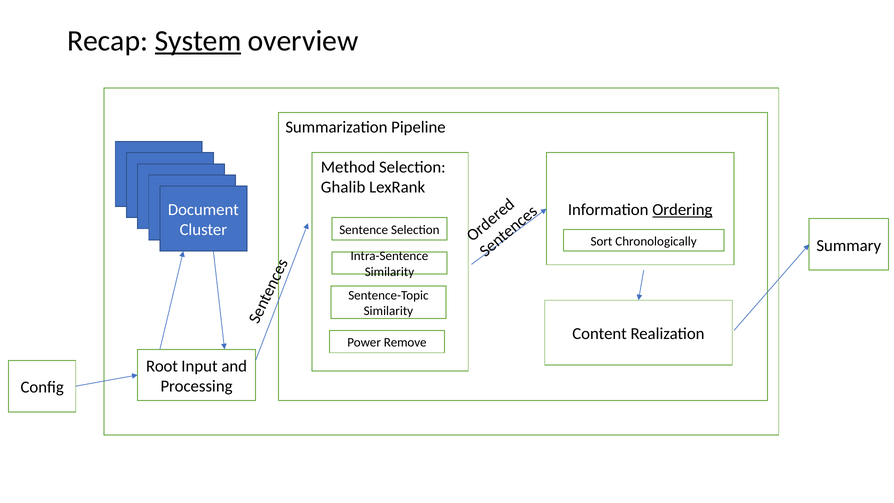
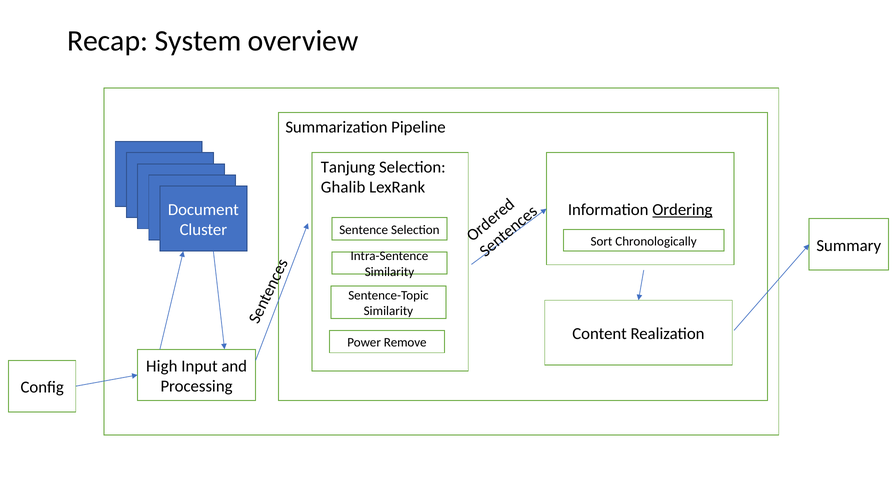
System underline: present -> none
Method: Method -> Tanjung
Root: Root -> High
